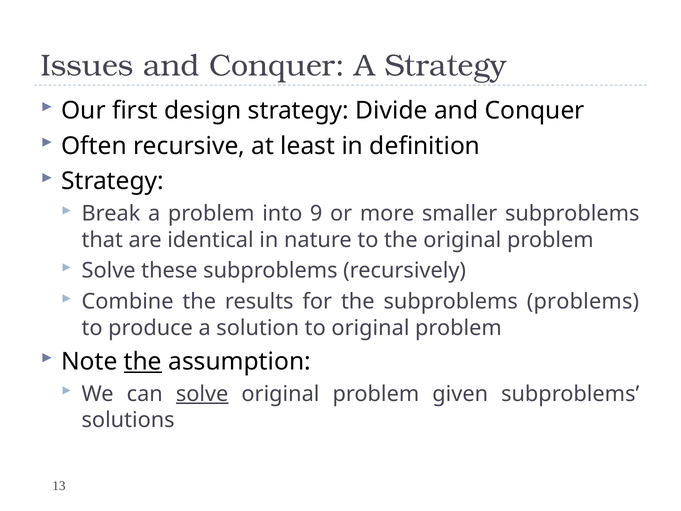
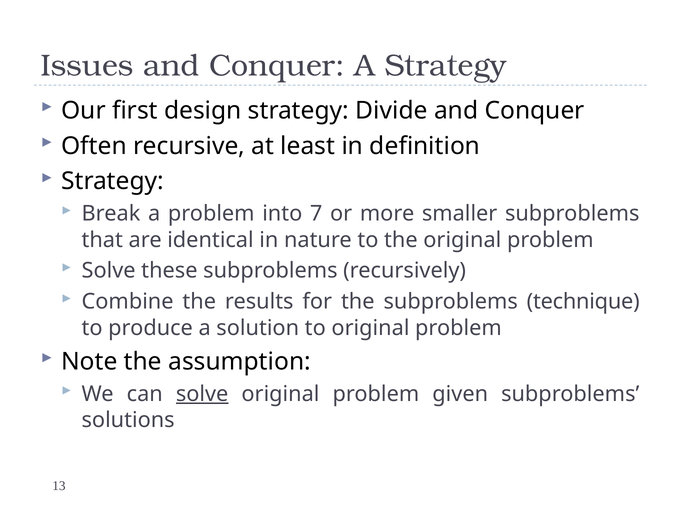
9: 9 -> 7
problems: problems -> technique
the at (143, 361) underline: present -> none
